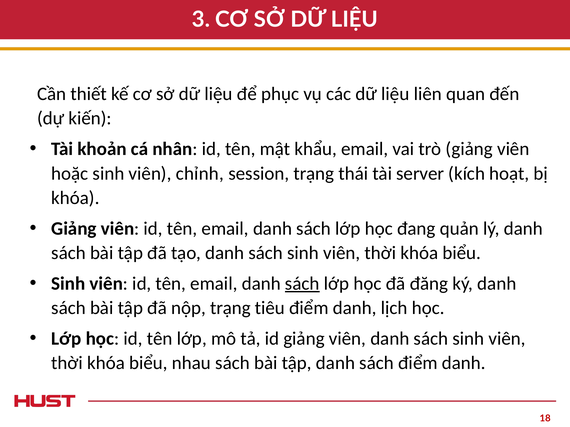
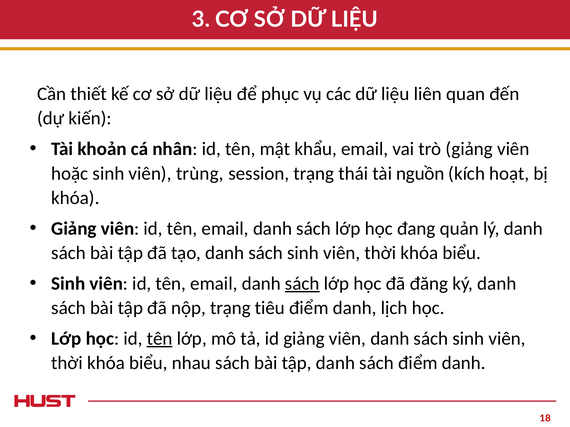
chỉnh: chỉnh -> trùng
server: server -> nguồn
tên at (160, 339) underline: none -> present
